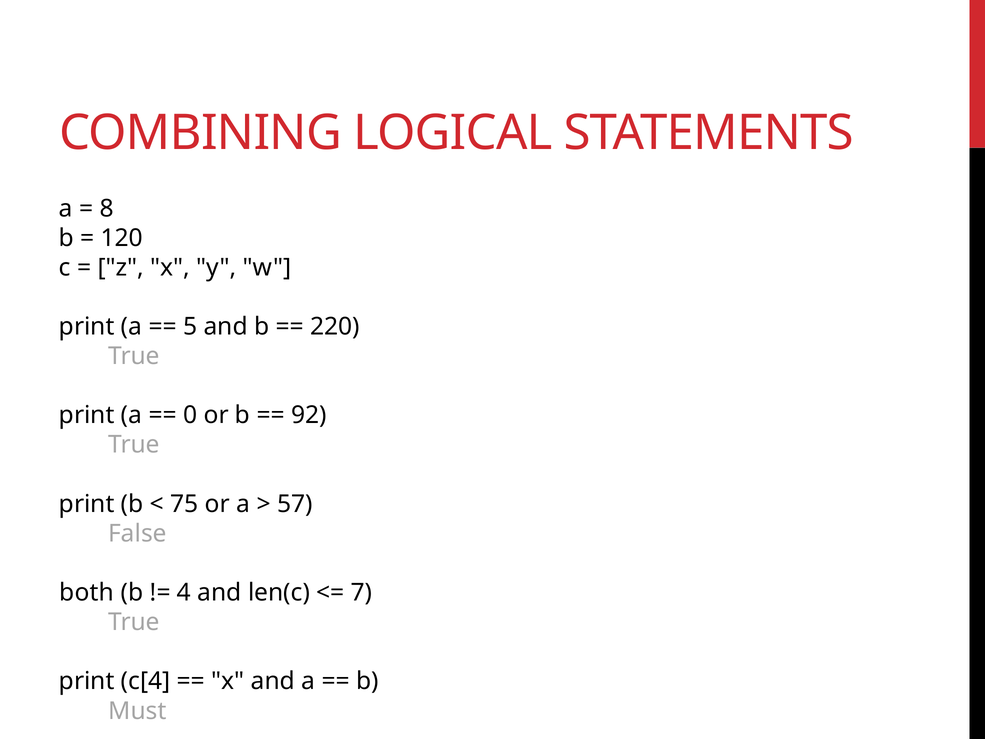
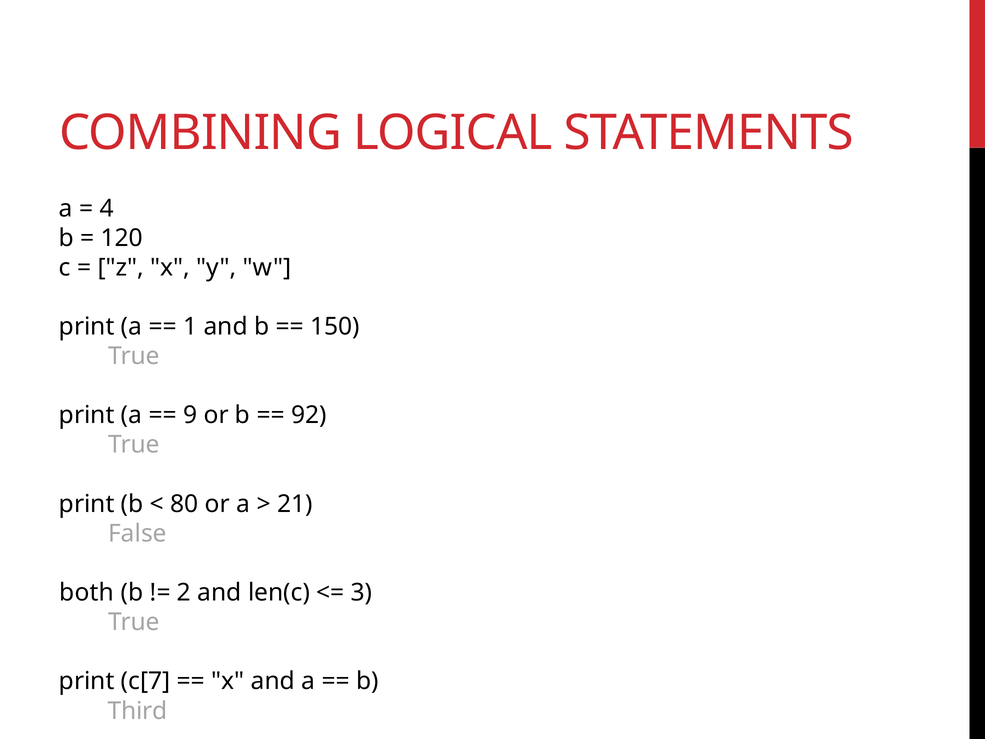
8: 8 -> 4
5: 5 -> 1
220: 220 -> 150
0: 0 -> 9
75: 75 -> 80
57: 57 -> 21
4: 4 -> 2
7: 7 -> 3
c[4: c[4 -> c[7
Must: Must -> Third
